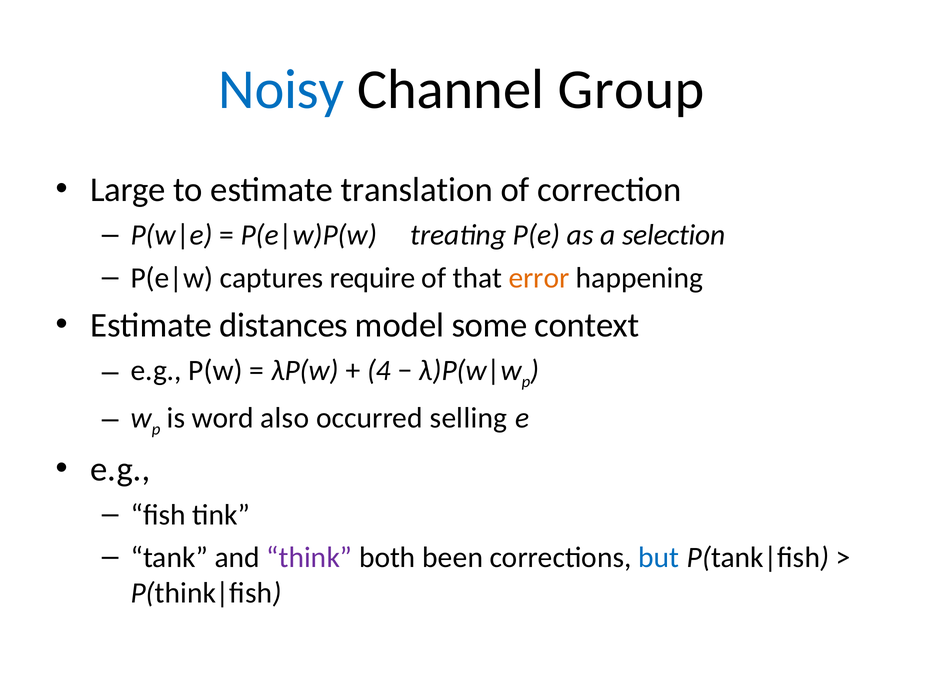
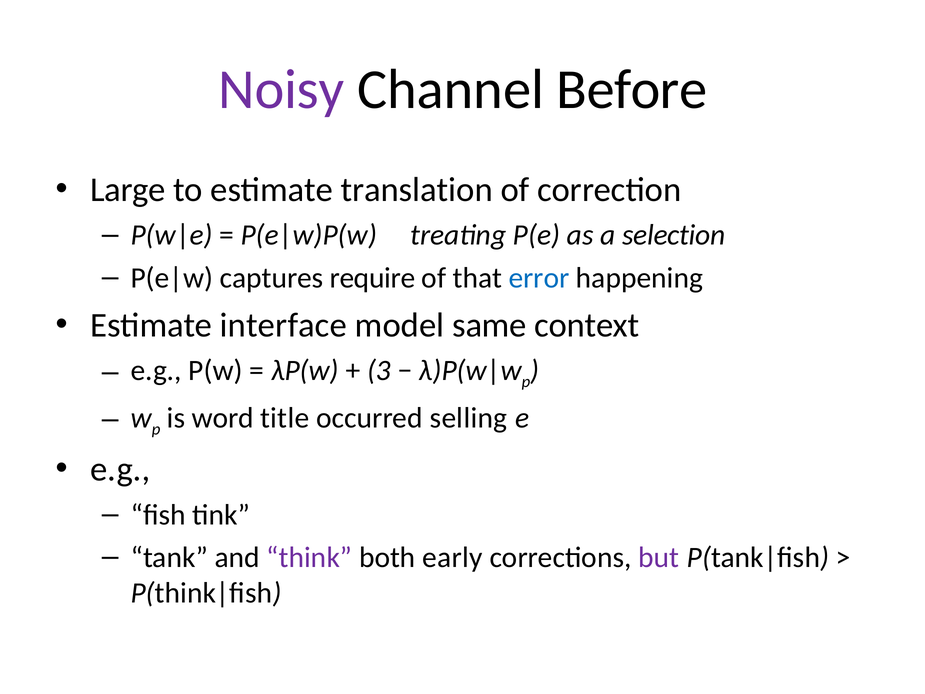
Noisy colour: blue -> purple
Group: Group -> Before
error colour: orange -> blue
distances: distances -> interface
some: some -> same
4: 4 -> 3
also: also -> title
been: been -> early
but colour: blue -> purple
